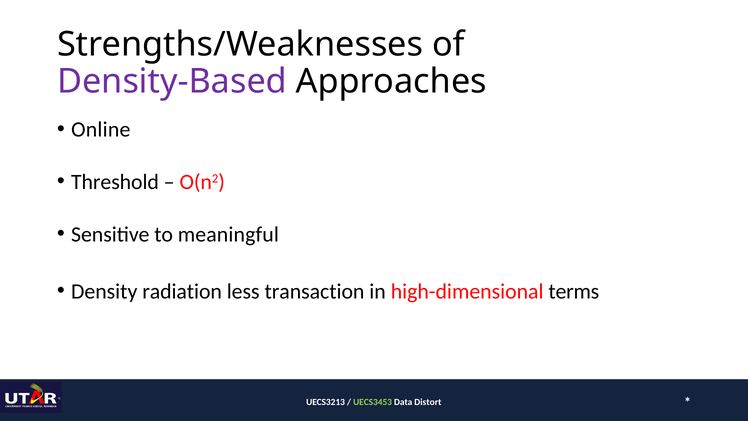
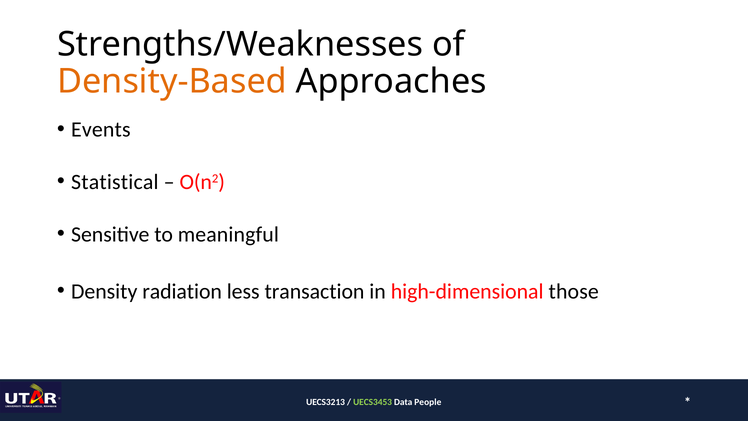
Density-Based colour: purple -> orange
Online: Online -> Events
Threshold: Threshold -> Statistical
terms: terms -> those
Distort: Distort -> People
